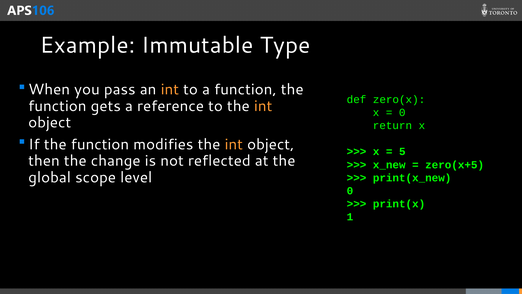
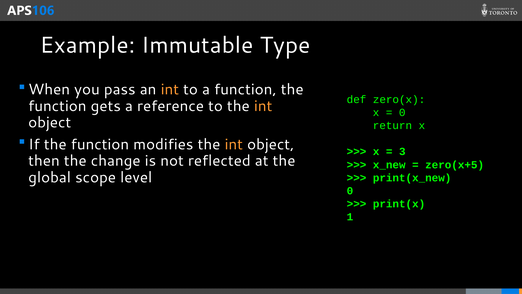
5: 5 -> 3
